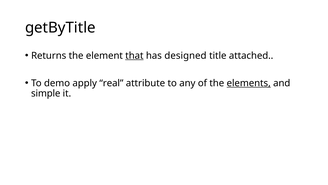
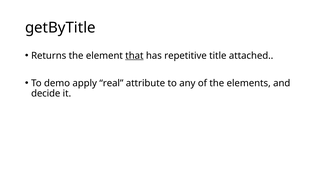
designed: designed -> repetitive
elements underline: present -> none
simple: simple -> decide
